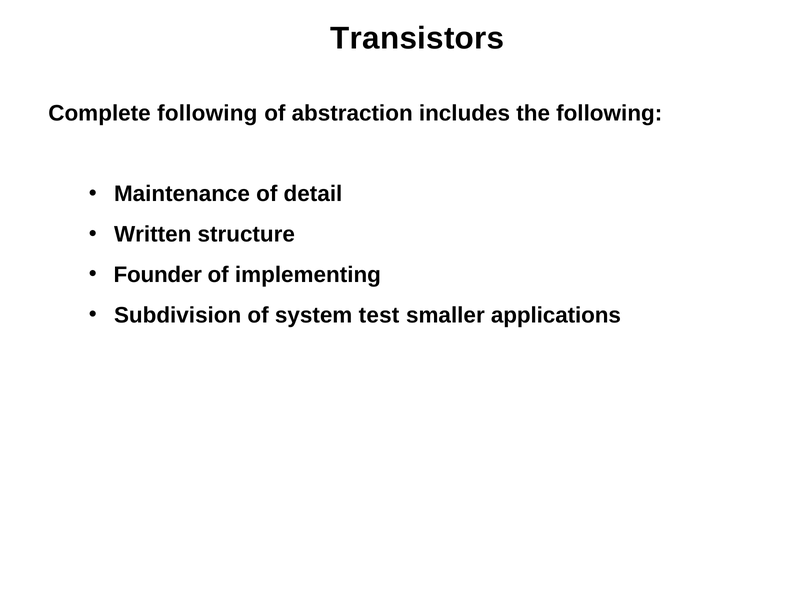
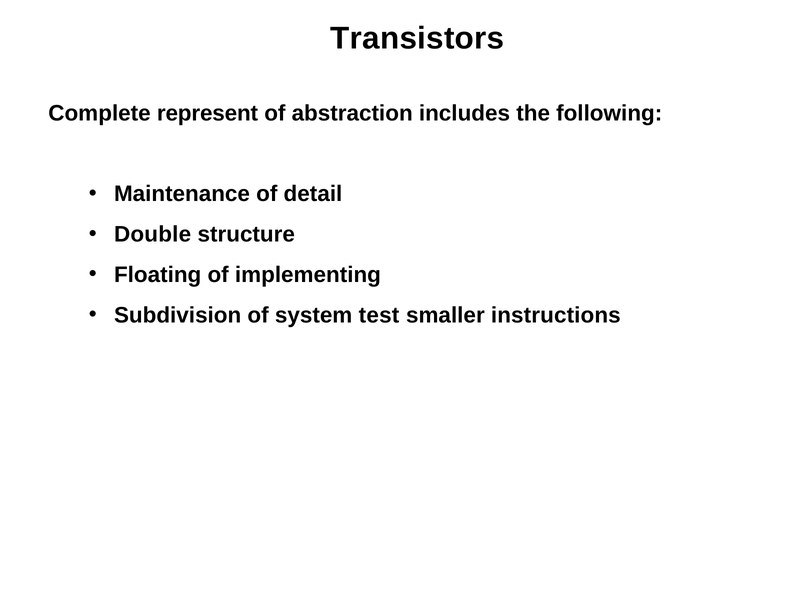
Complete following: following -> represent
Written: Written -> Double
Founder: Founder -> Floating
applications: applications -> instructions
